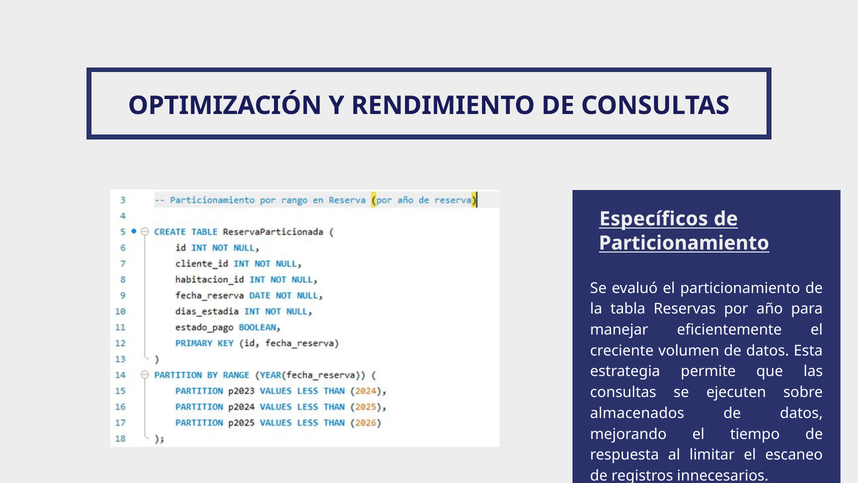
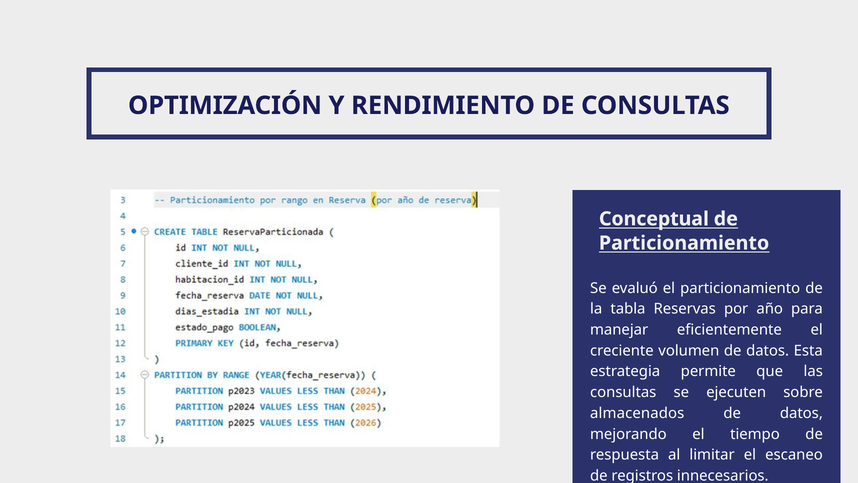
Específicos: Específicos -> Conceptual
